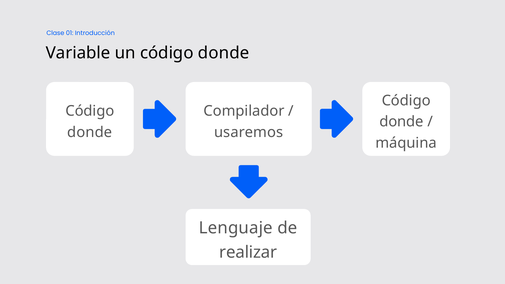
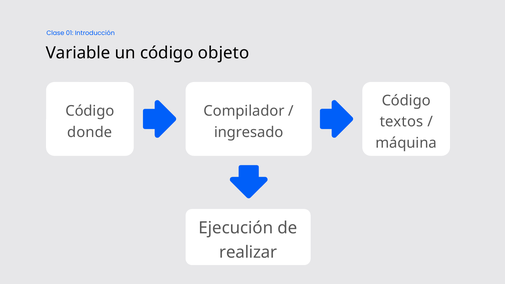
un código donde: donde -> objeto
donde at (402, 122): donde -> textos
usaremos: usaremos -> ingresado
Lenguaje: Lenguaje -> Ejecución
